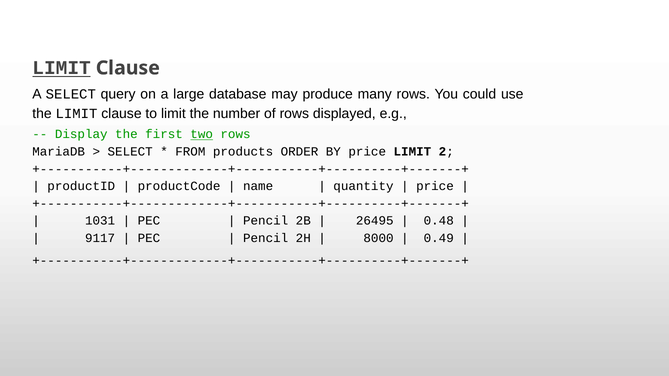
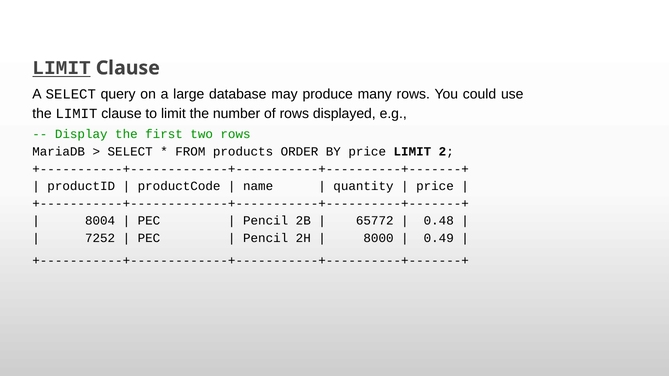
two underline: present -> none
1031: 1031 -> 8004
26495: 26495 -> 65772
9117: 9117 -> 7252
